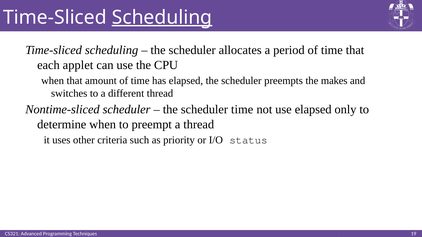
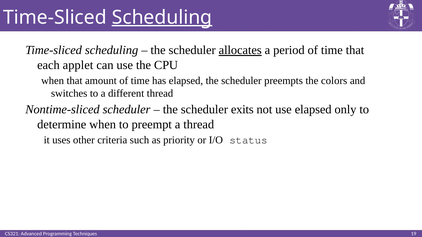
allocates underline: none -> present
makes: makes -> colors
scheduler time: time -> exits
